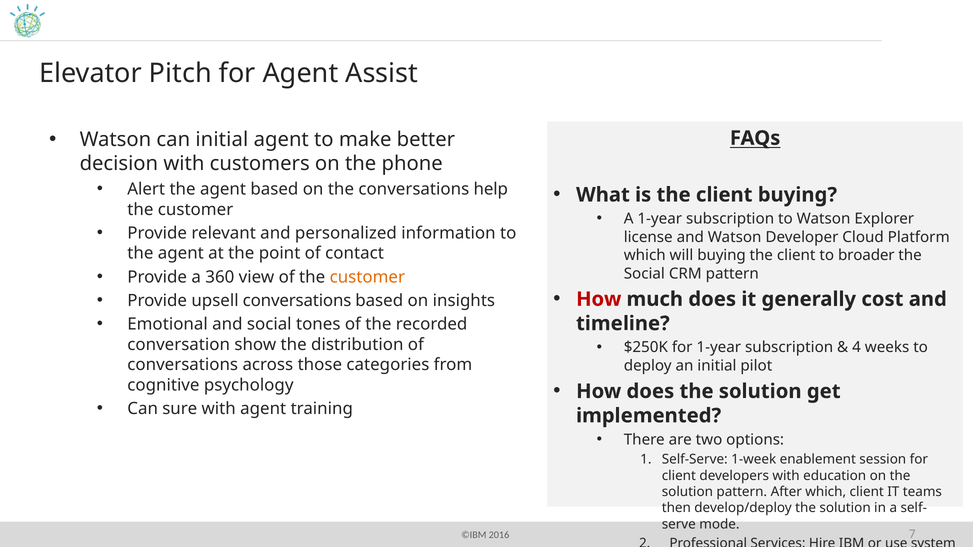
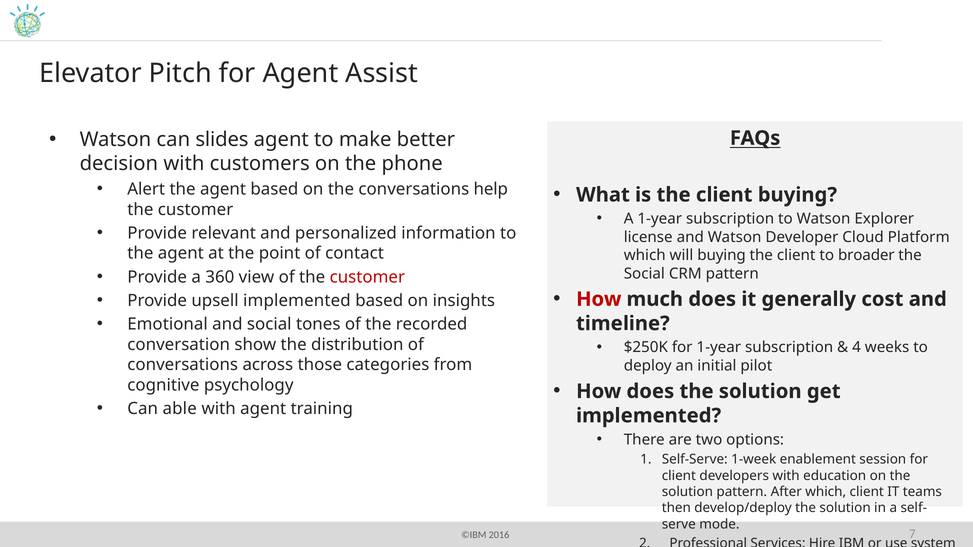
can initial: initial -> slides
customer at (367, 277) colour: orange -> red
upsell conversations: conversations -> implemented
sure: sure -> able
